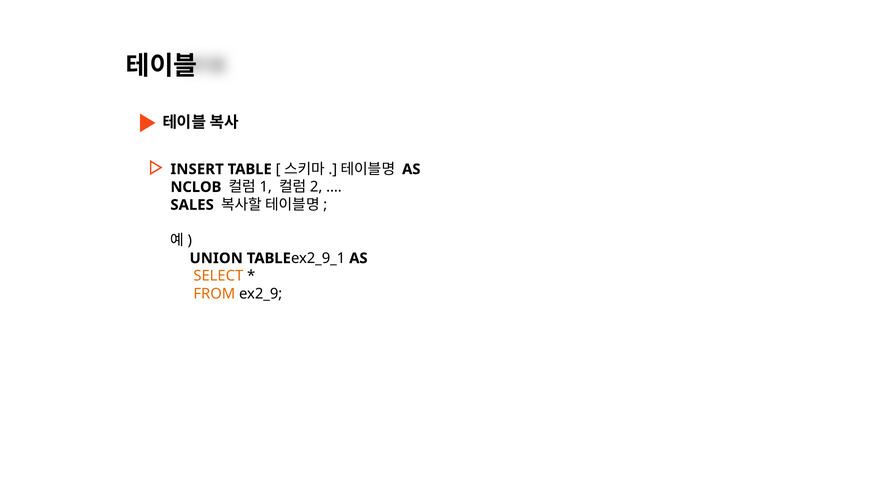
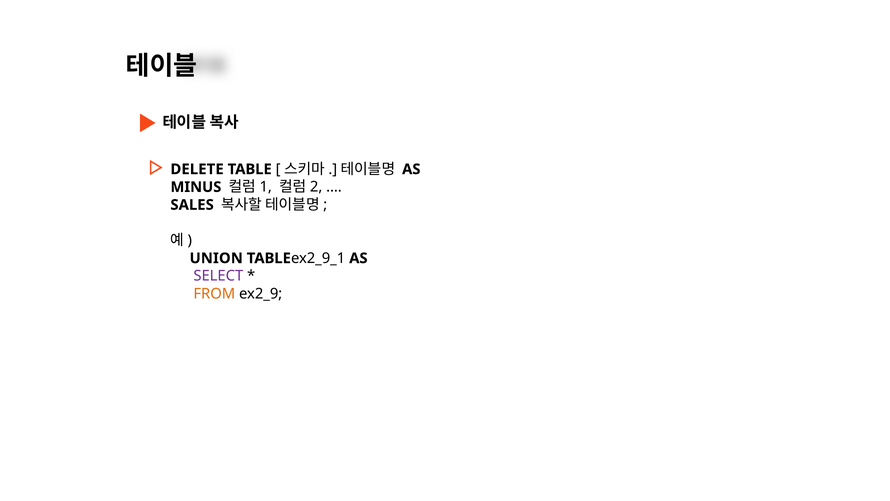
INSERT: INSERT -> DELETE
NCLOB: NCLOB -> MINUS
SELECT colour: orange -> purple
